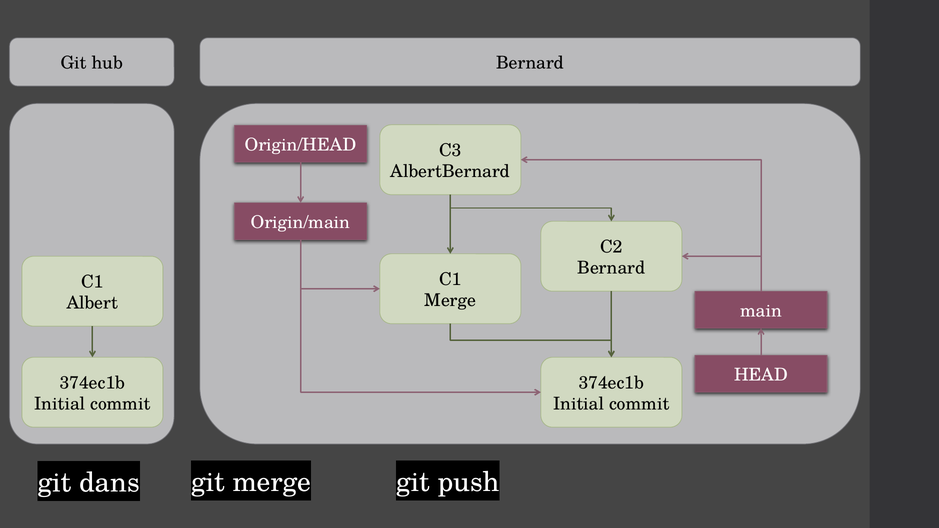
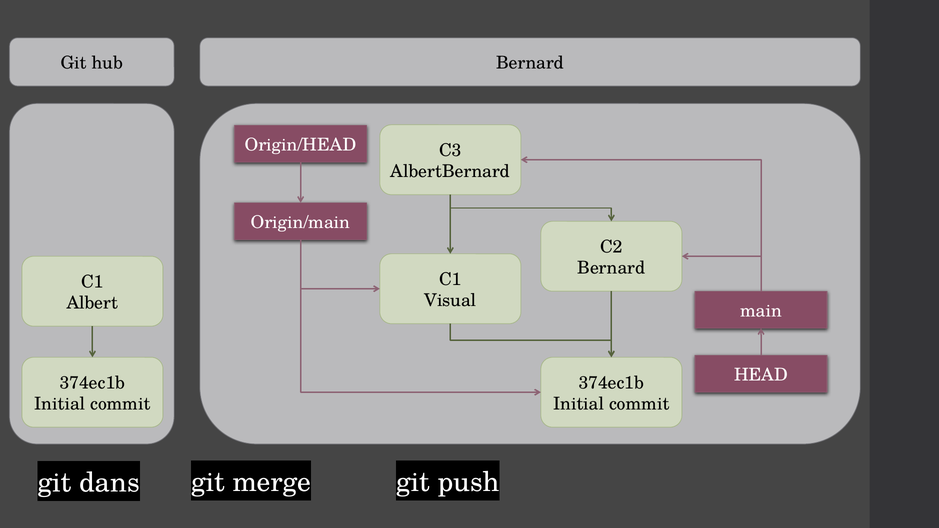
Merge at (450, 301): Merge -> Visual
